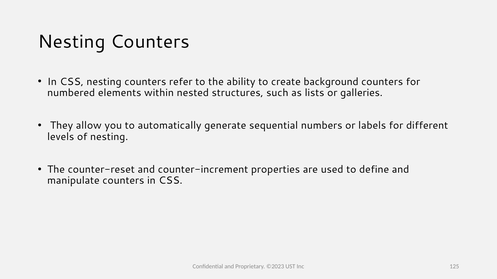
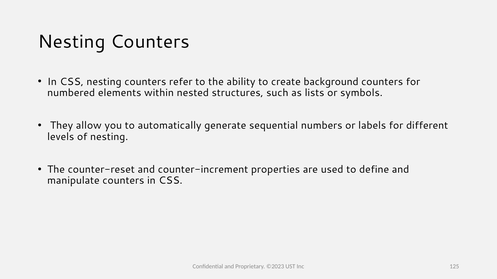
galleries: galleries -> symbols
